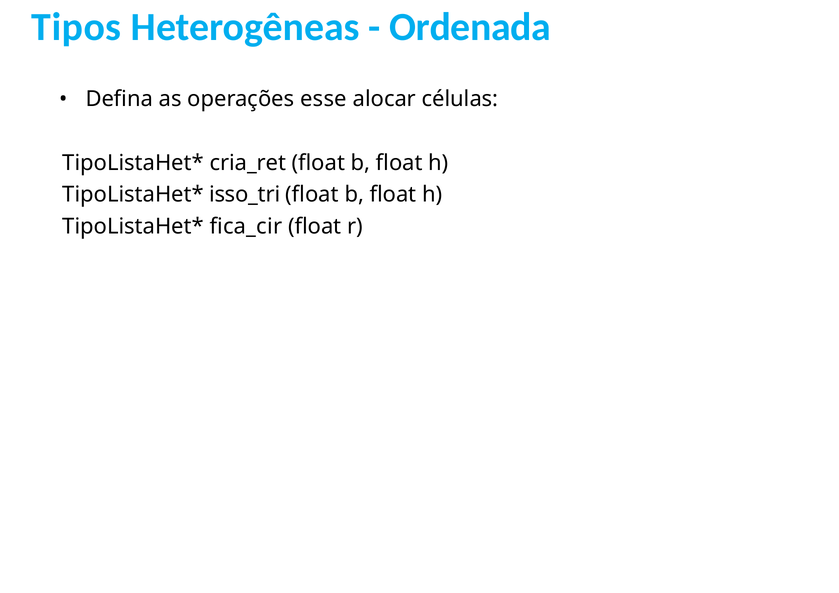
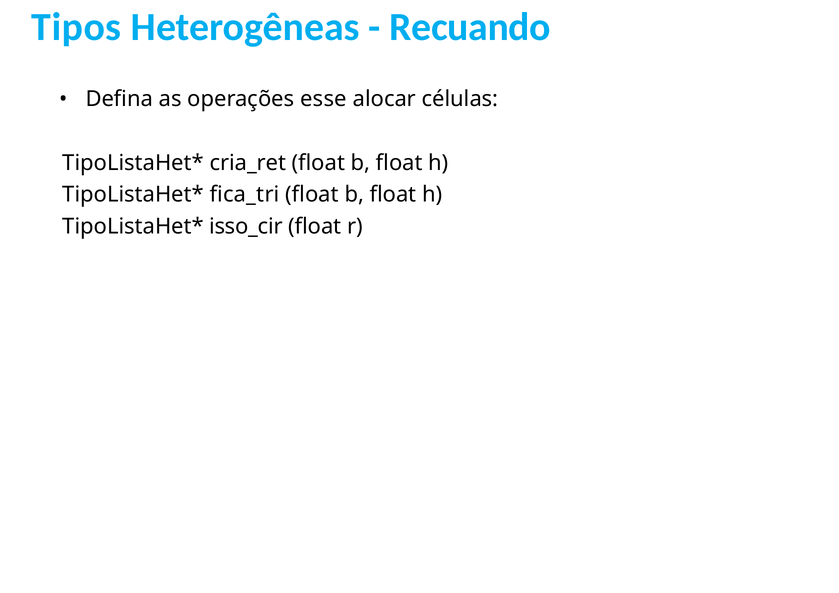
Ordenada: Ordenada -> Recuando
isso_tri: isso_tri -> fica_tri
fica_cir: fica_cir -> isso_cir
